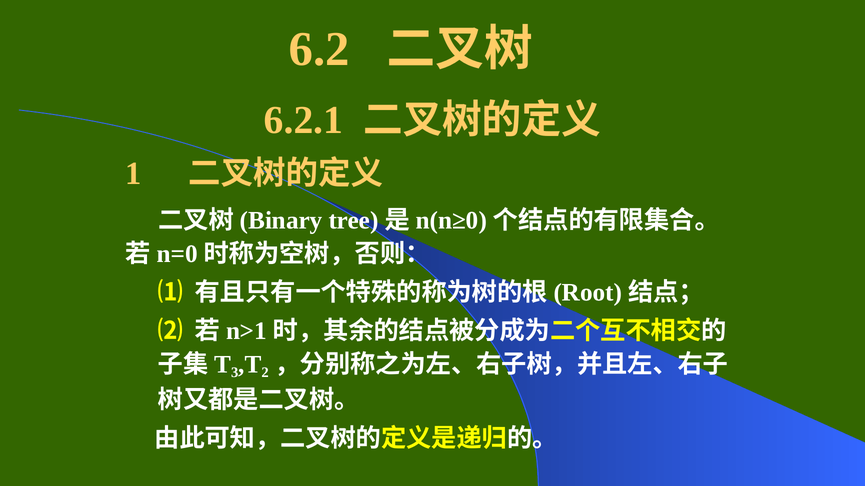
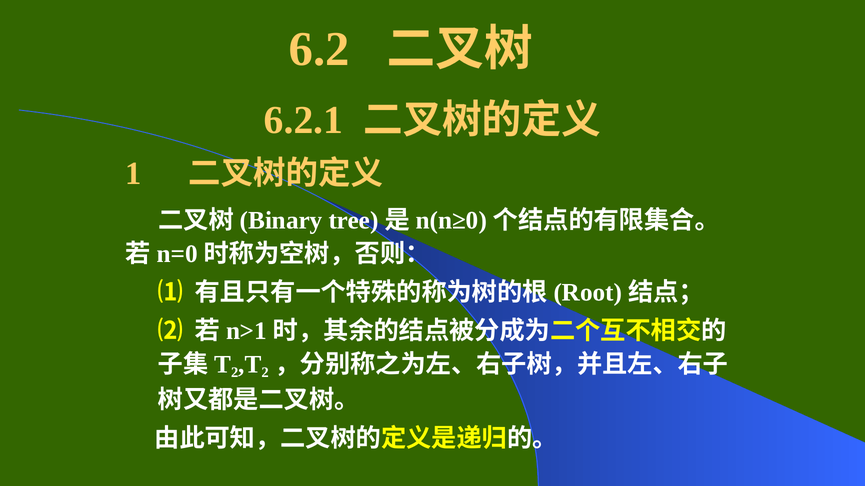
3 at (235, 373): 3 -> 2
